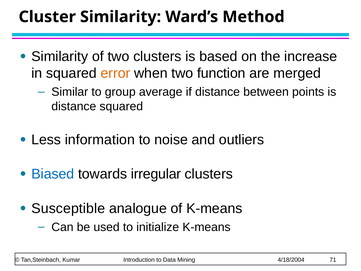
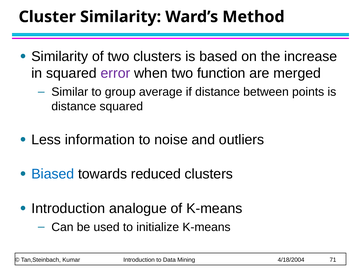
error colour: orange -> purple
irregular: irregular -> reduced
Susceptible at (68, 208): Susceptible -> Introduction
